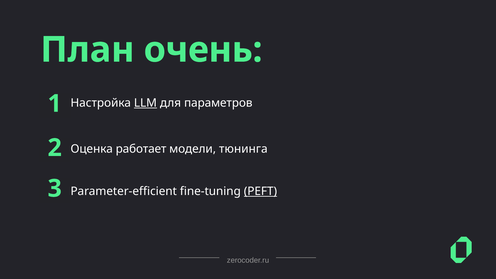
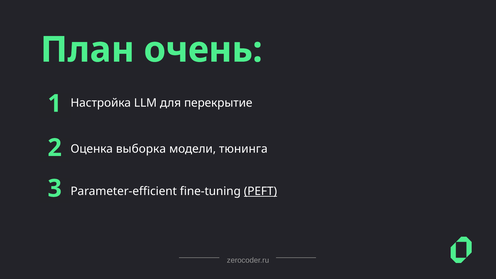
LLM underline: present -> none
параметров: параметров -> перекрытие
работает: работает -> выборка
